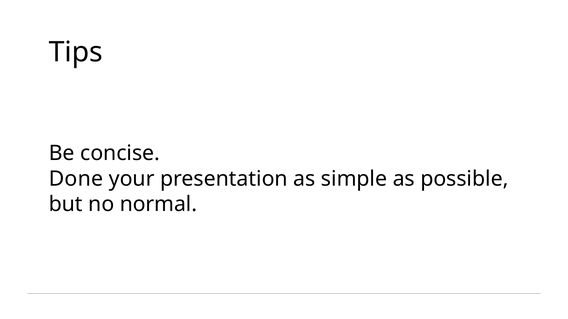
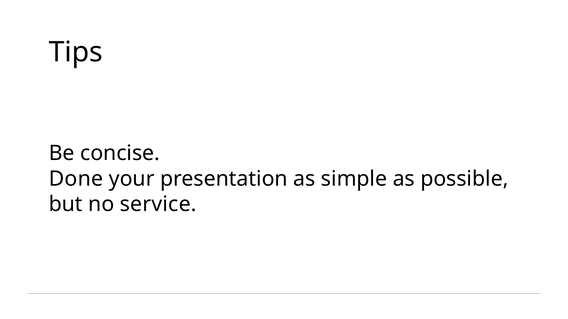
normal: normal -> service
